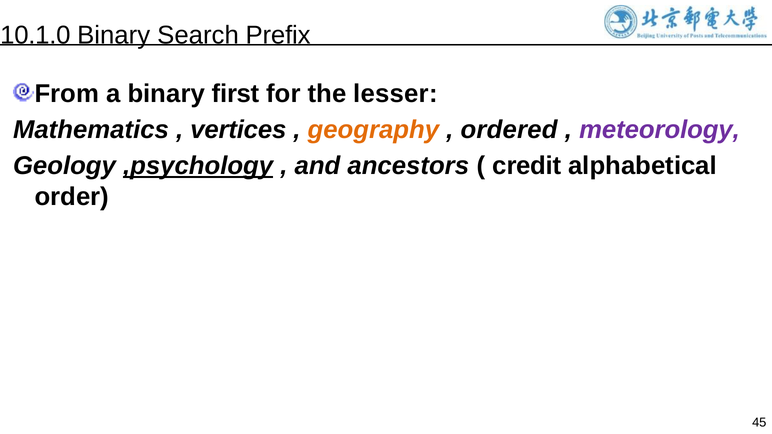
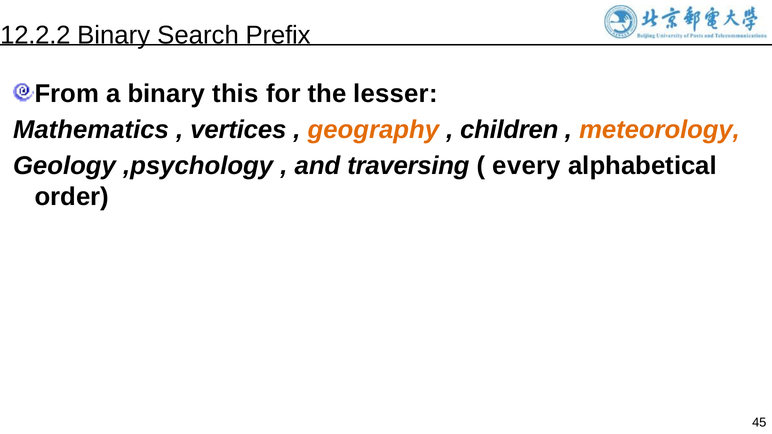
10.1.0: 10.1.0 -> 12.2.2
first: first -> this
ordered: ordered -> children
meteorology colour: purple -> orange
,psychology underline: present -> none
ancestors: ancestors -> traversing
credit: credit -> every
